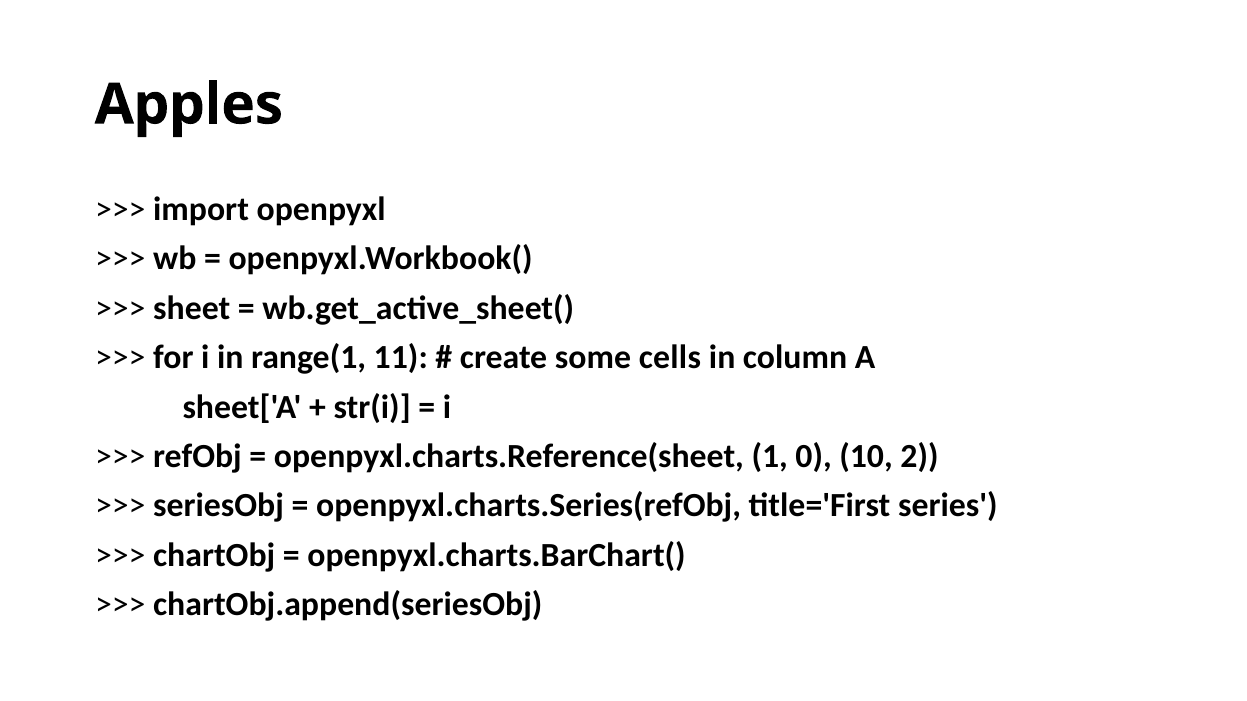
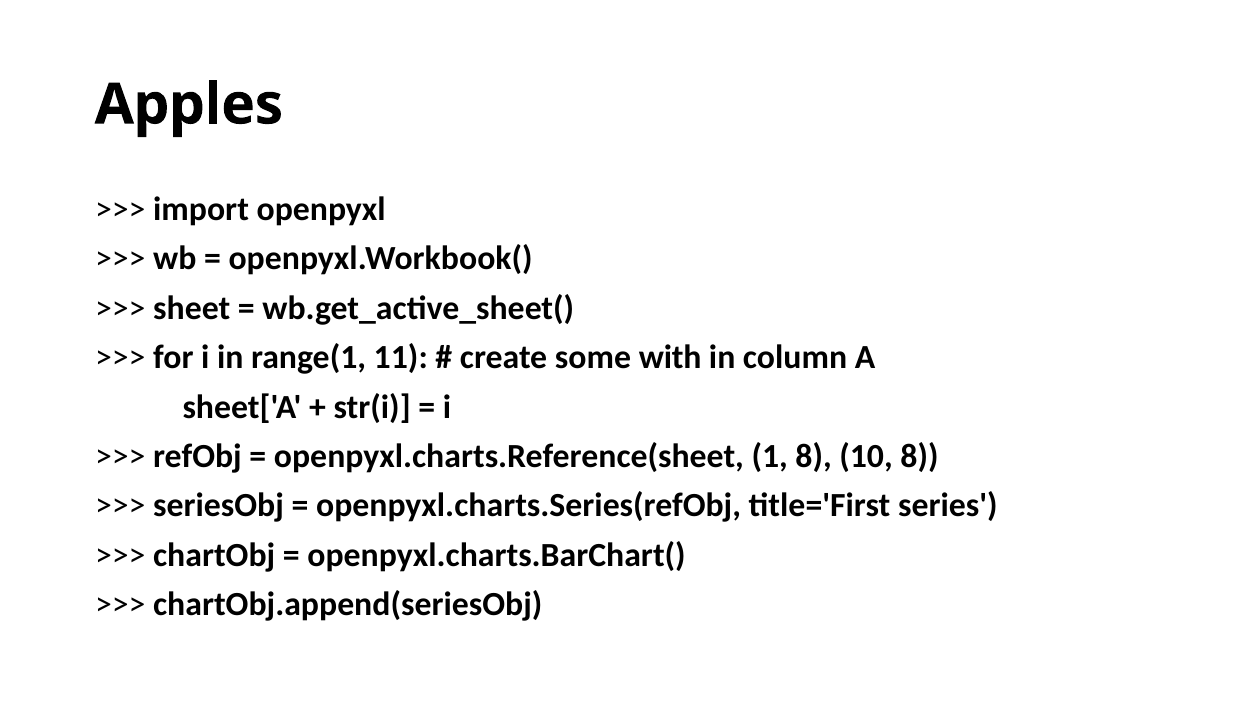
cells: cells -> with
1 0: 0 -> 8
10 2: 2 -> 8
